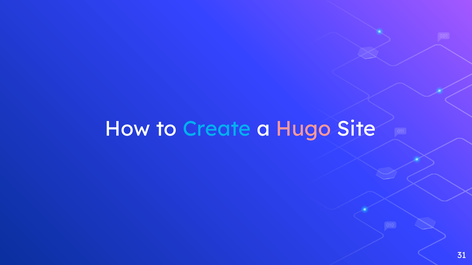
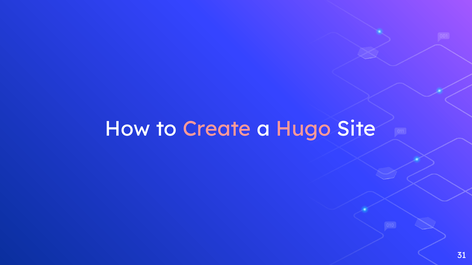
Create colour: light blue -> pink
